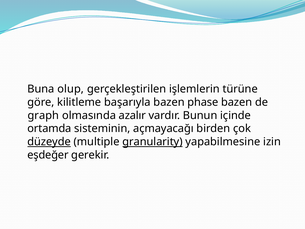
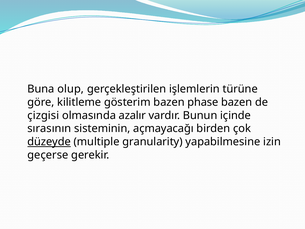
başarıyla: başarıyla -> gösterim
graph: graph -> çizgisi
ortamda: ortamda -> sırasının
granularity underline: present -> none
eşdeğer: eşdeğer -> geçerse
